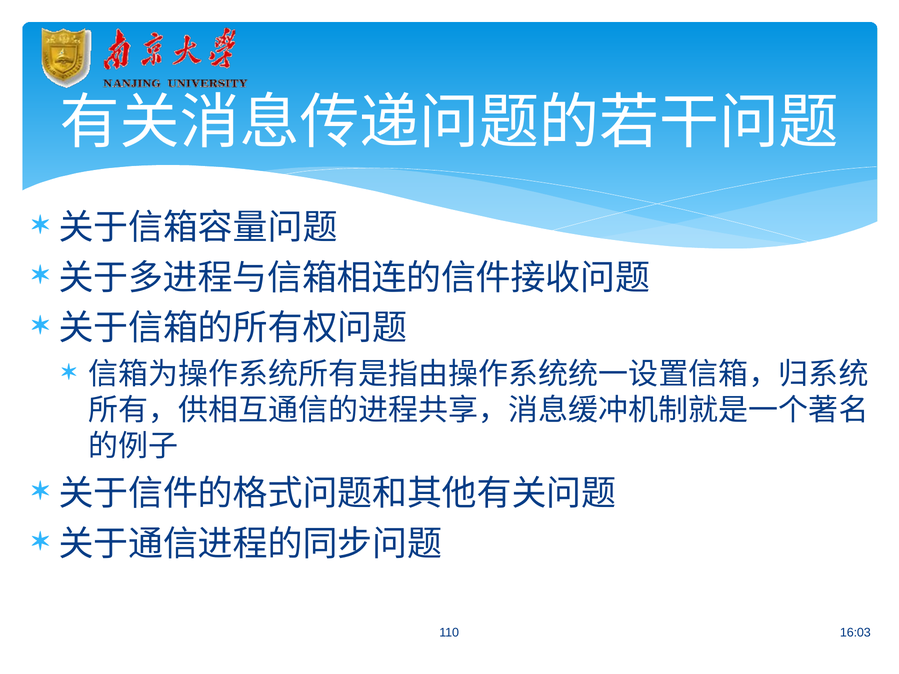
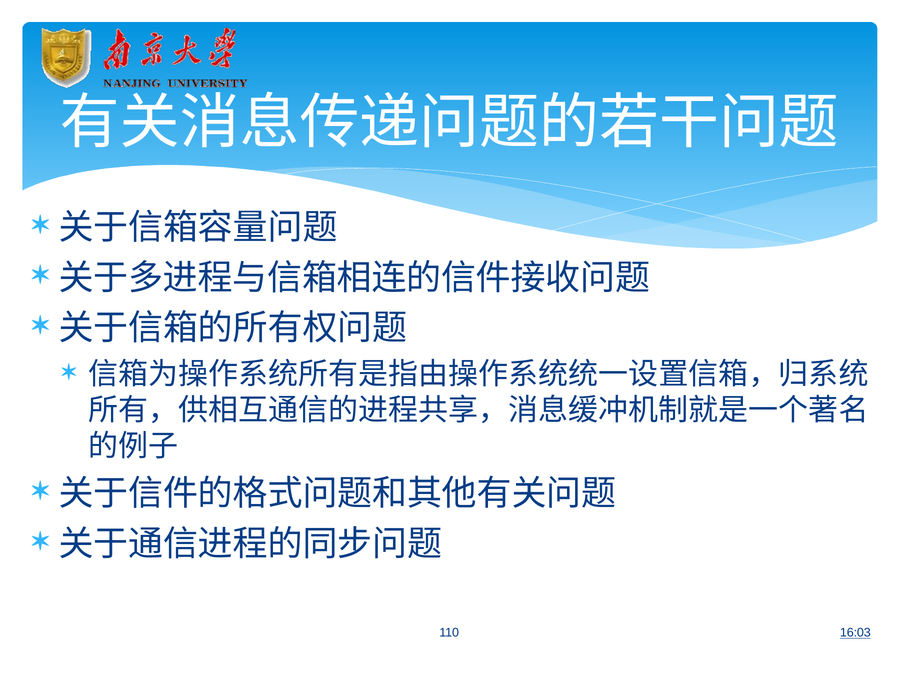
16:03 underline: none -> present
